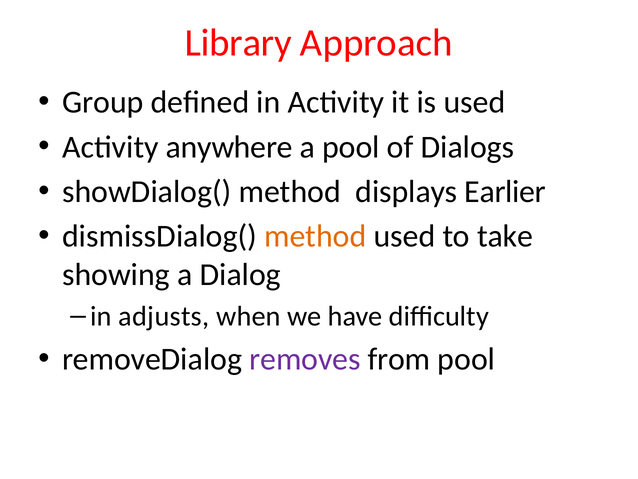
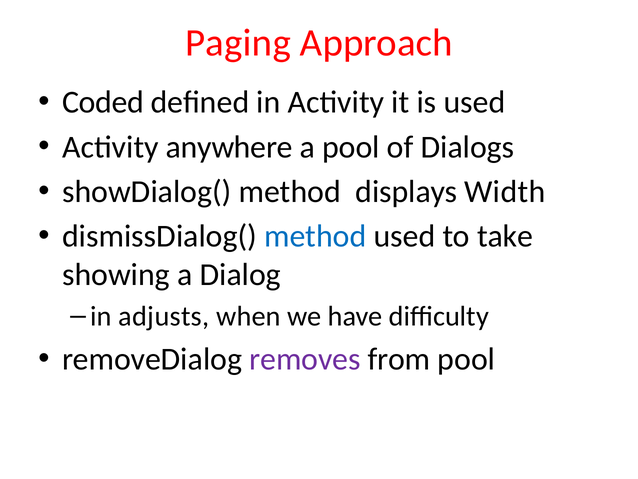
Library: Library -> Paging
Group: Group -> Coded
Earlier: Earlier -> Width
method at (315, 236) colour: orange -> blue
